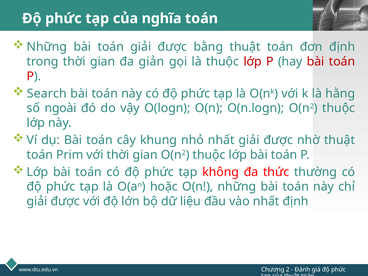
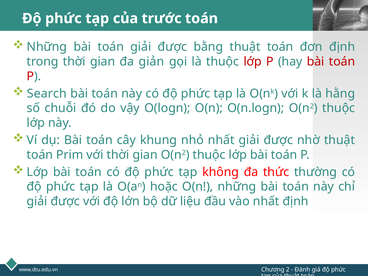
nghĩa: nghĩa -> trước
ngoài: ngoài -> chuỗi
